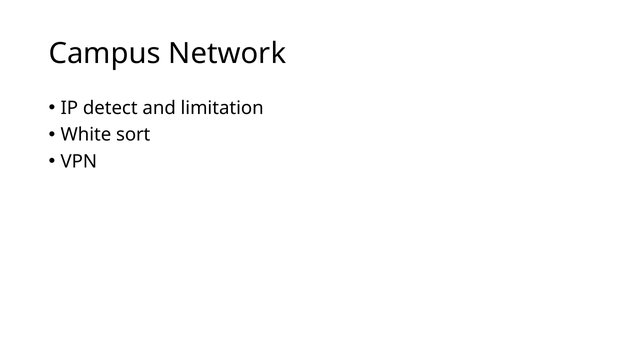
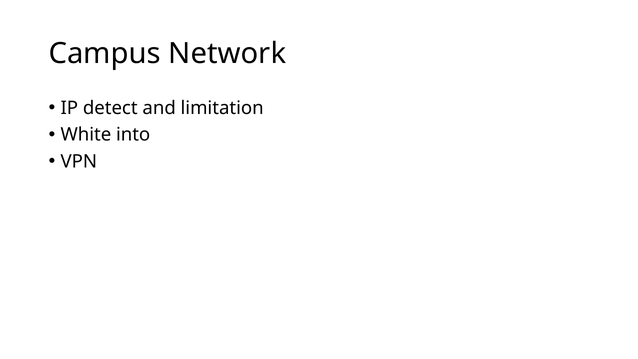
sort: sort -> into
